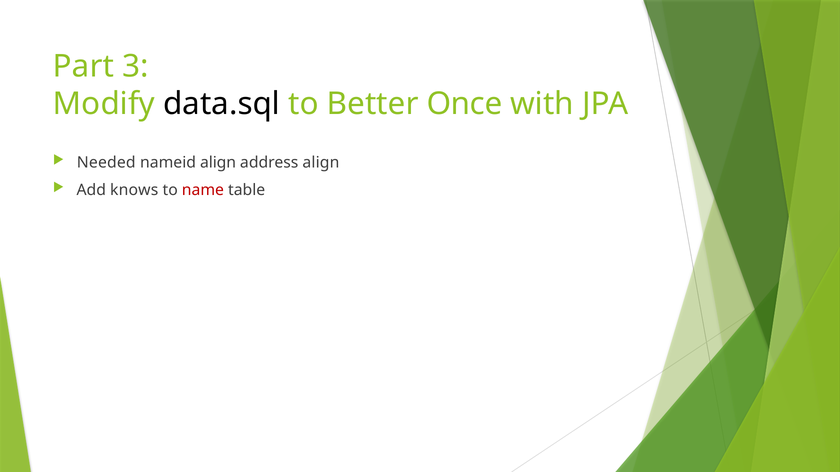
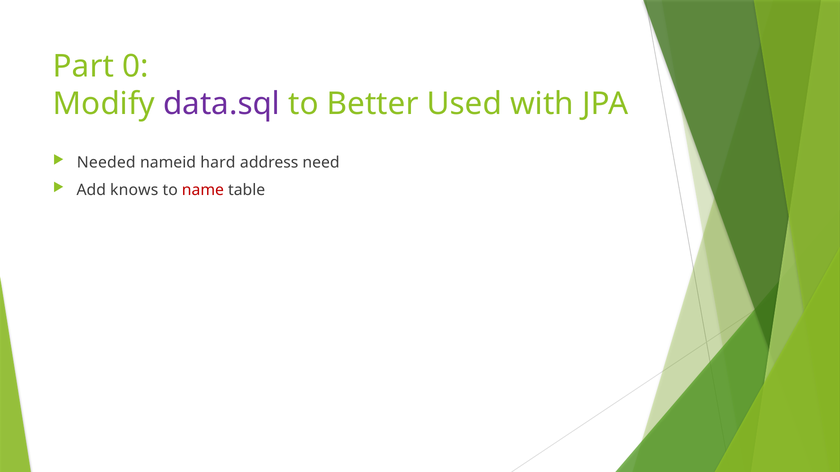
3: 3 -> 0
data.sql colour: black -> purple
Once: Once -> Used
nameid align: align -> hard
address align: align -> need
